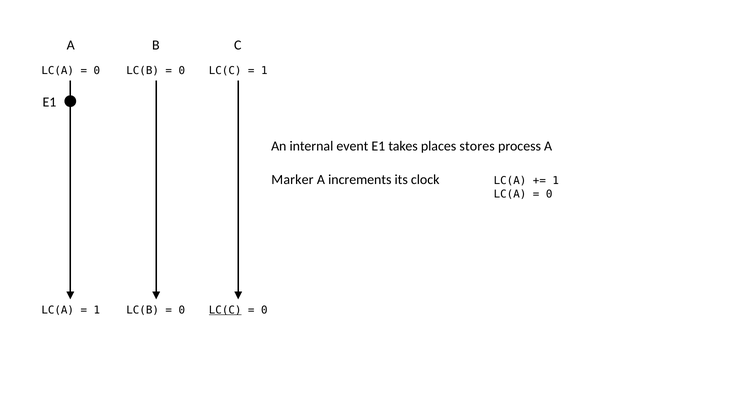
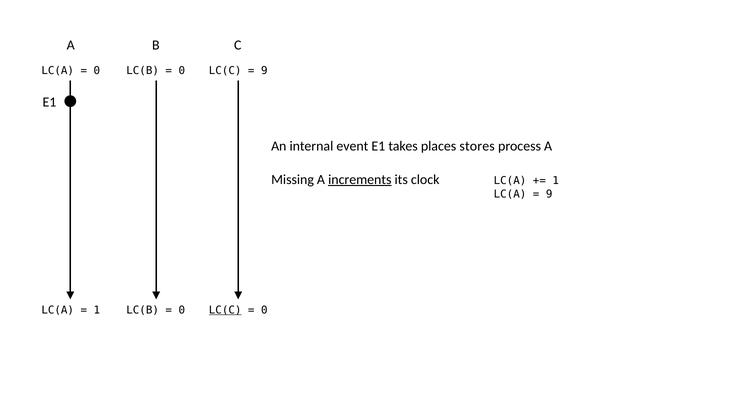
1 at (264, 71): 1 -> 9
Marker: Marker -> Missing
increments underline: none -> present
0 at (549, 194): 0 -> 9
